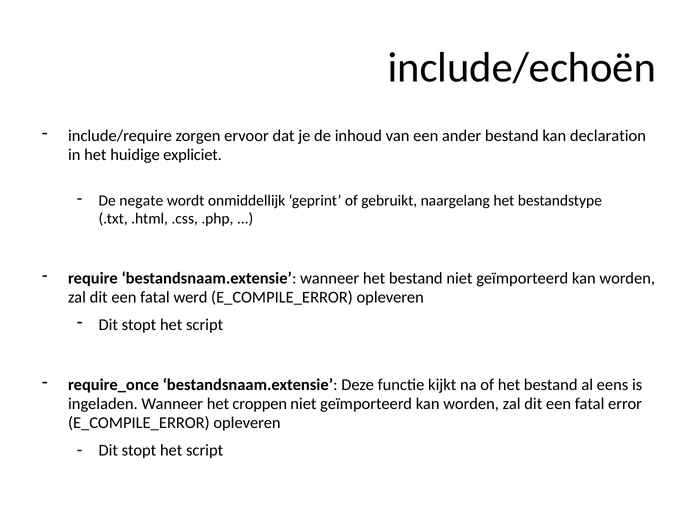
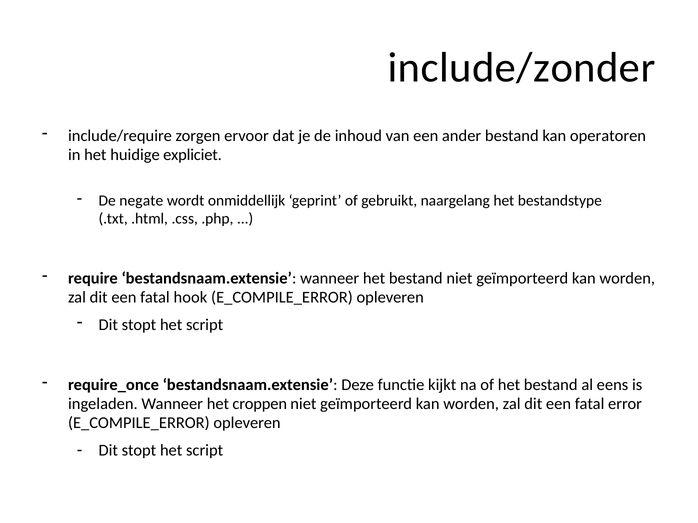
include/echoën: include/echoën -> include/zonder
declaration: declaration -> operatoren
werd: werd -> hook
